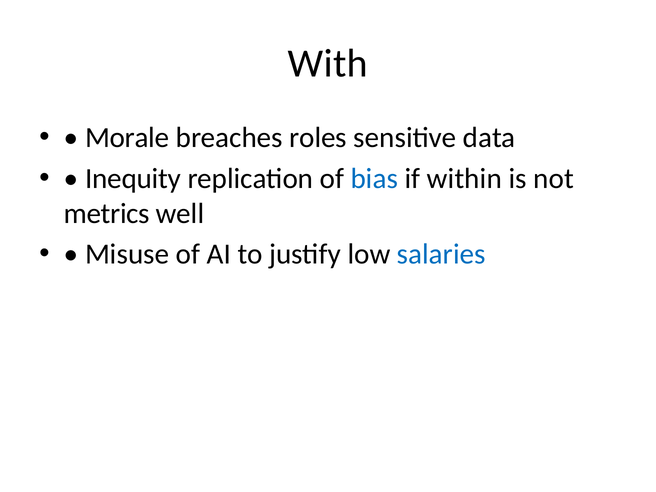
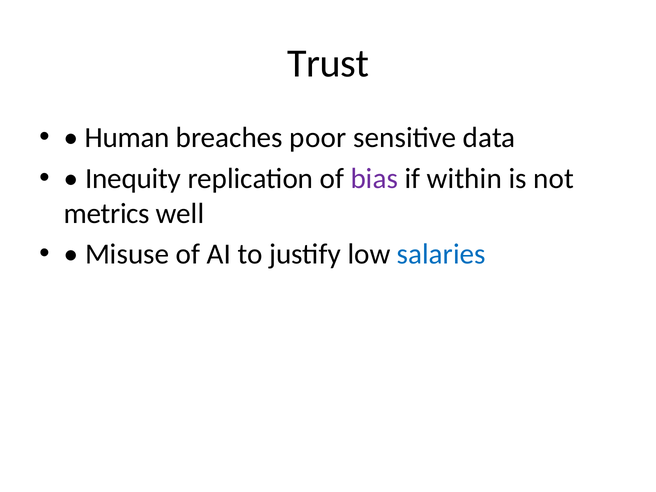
With: With -> Trust
Morale: Morale -> Human
roles: roles -> poor
bias colour: blue -> purple
